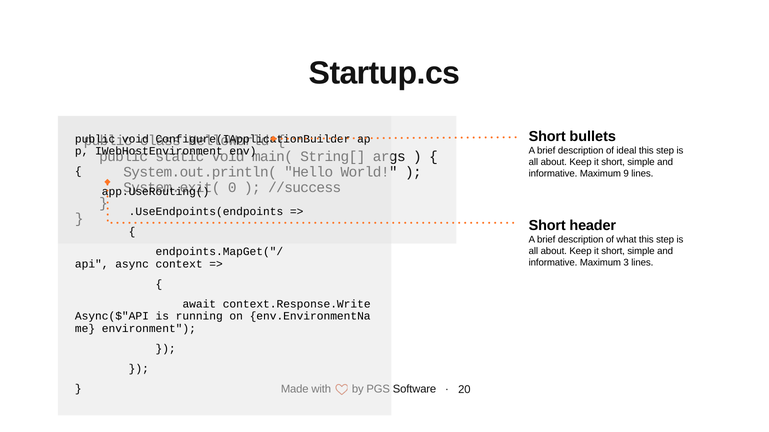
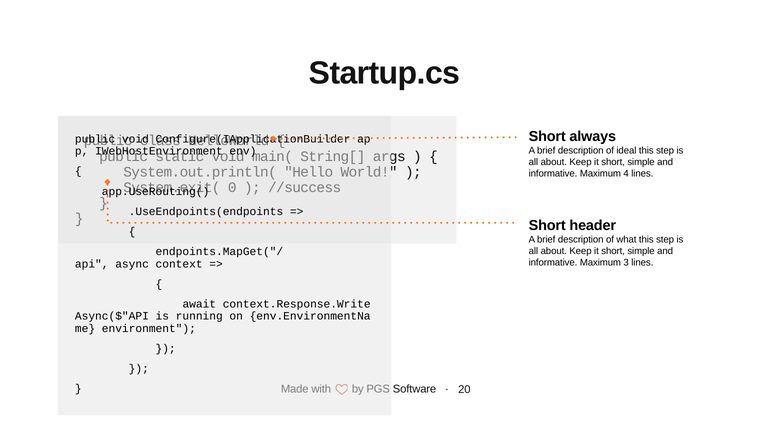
bullets: bullets -> always
9: 9 -> 4
